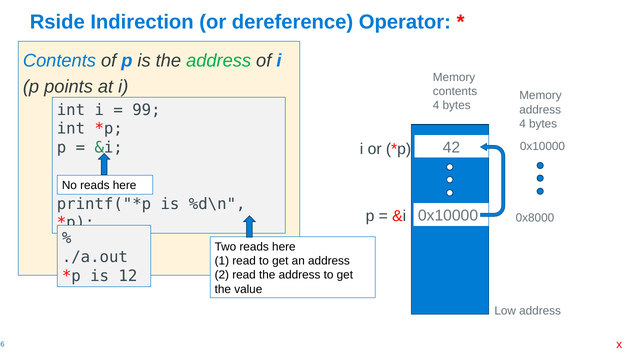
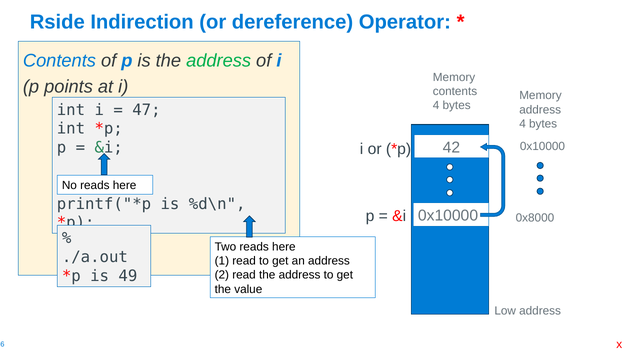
99: 99 -> 47
12: 12 -> 49
